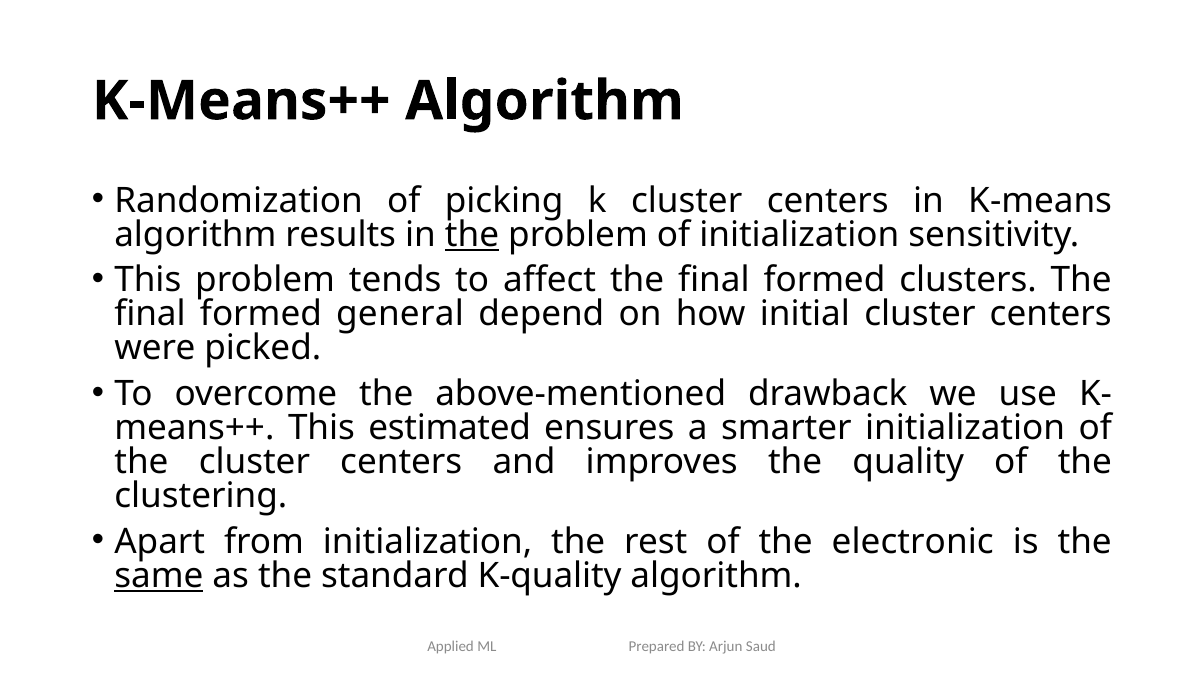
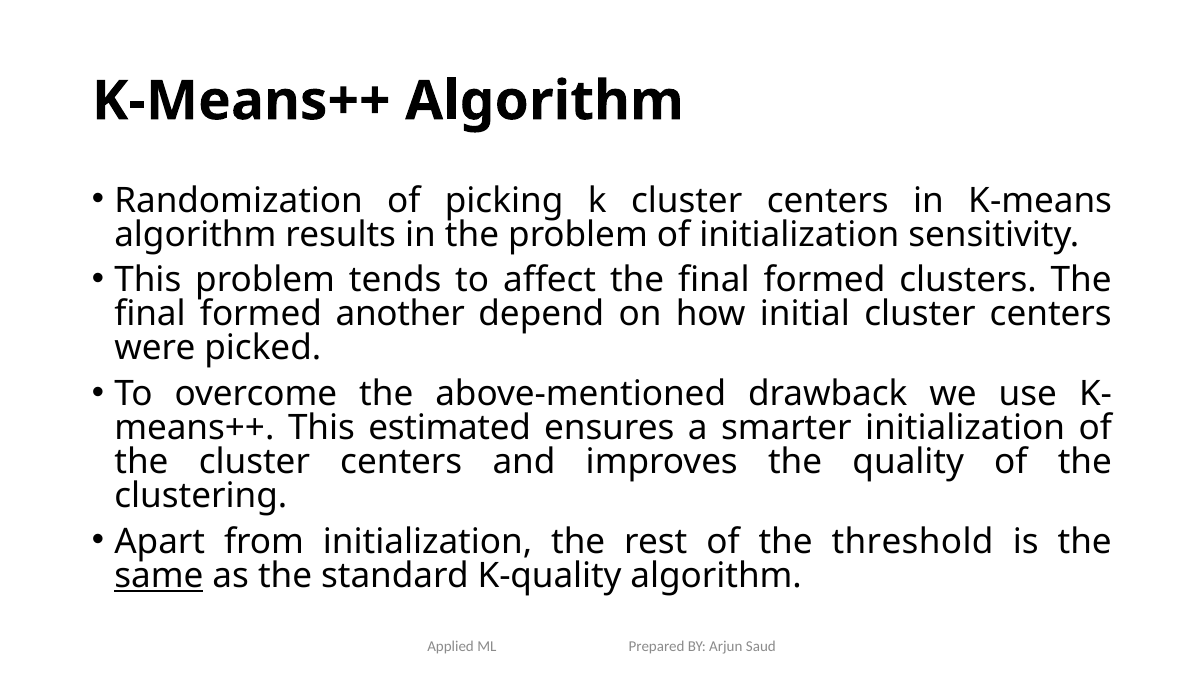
the at (472, 235) underline: present -> none
general: general -> another
electronic: electronic -> threshold
